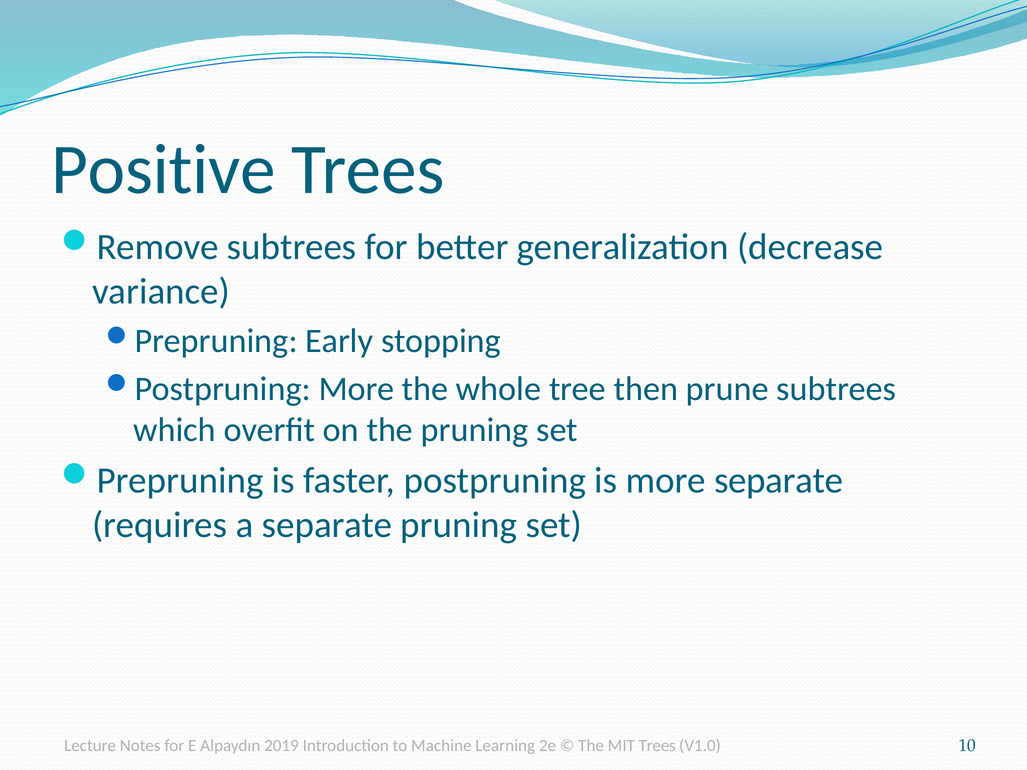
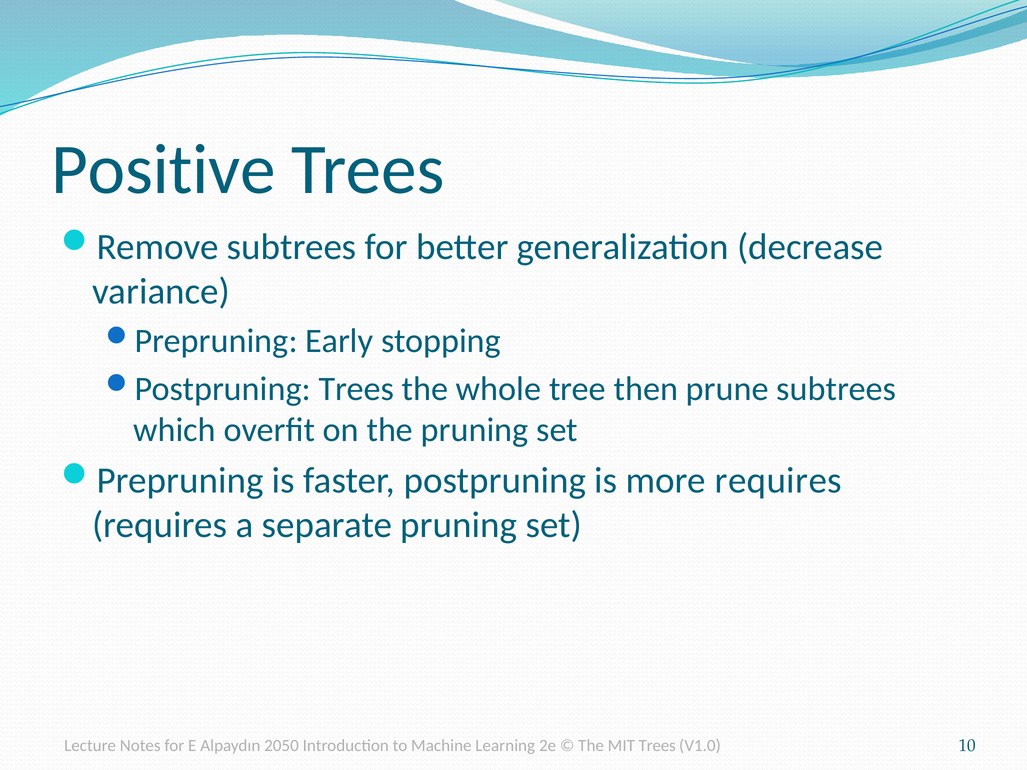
More at (356, 389): More -> Trees
more separate: separate -> requires
2019: 2019 -> 2050
